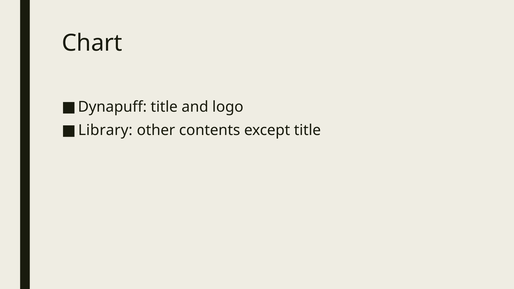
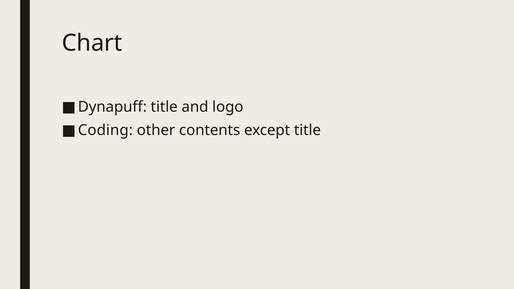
Library: Library -> Coding
